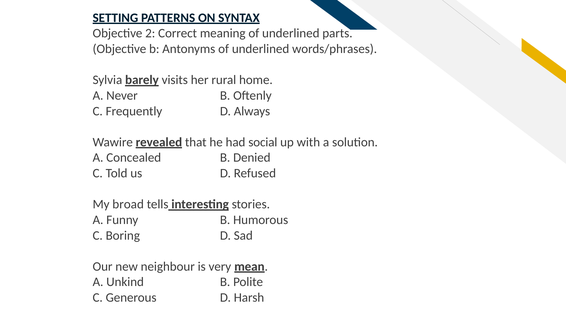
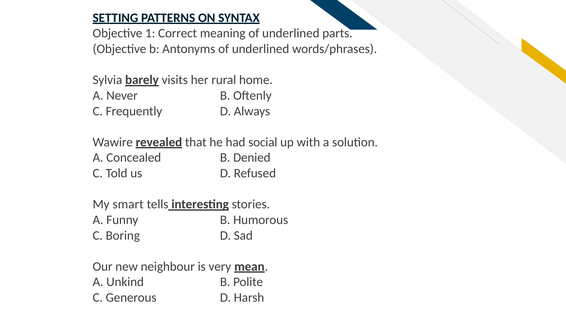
2: 2 -> 1
broad: broad -> smart
